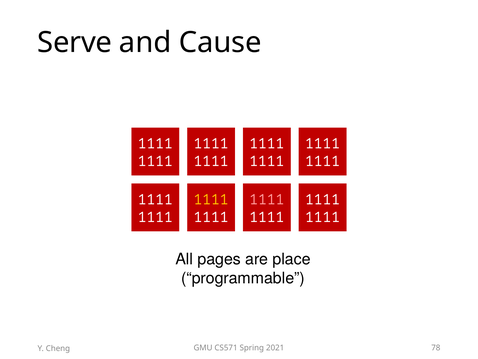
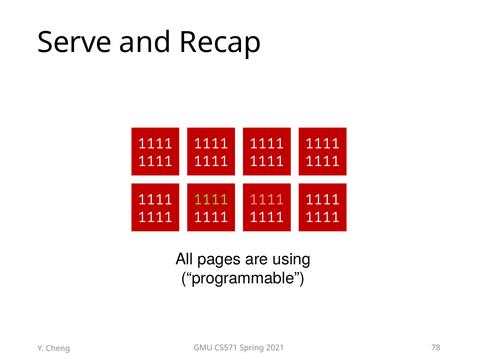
Cause: Cause -> Recap
1111 at (211, 199) colour: yellow -> light green
place: place -> using
